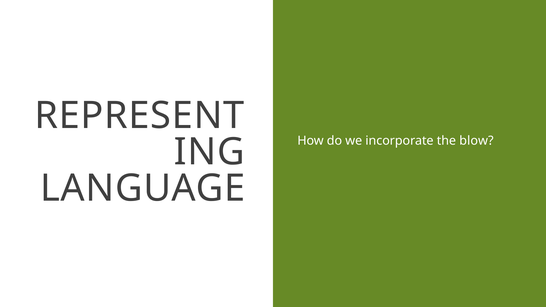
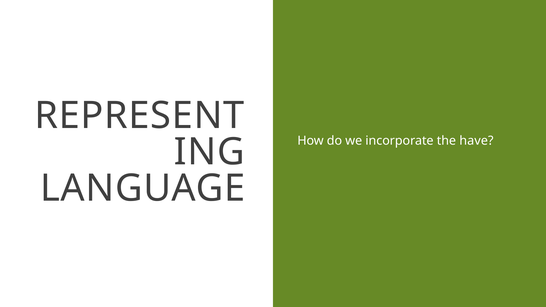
blow: blow -> have
